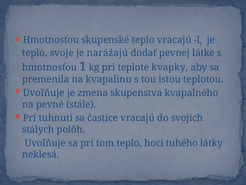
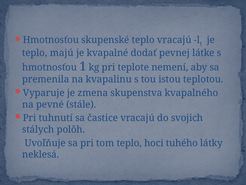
svoje: svoje -> majú
narážajú: narážajú -> kvapalné
kvapky: kvapky -> nemení
Uvoľňuje at (44, 93): Uvoľňuje -> Vyparuje
